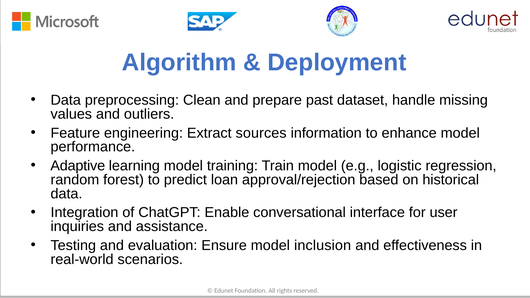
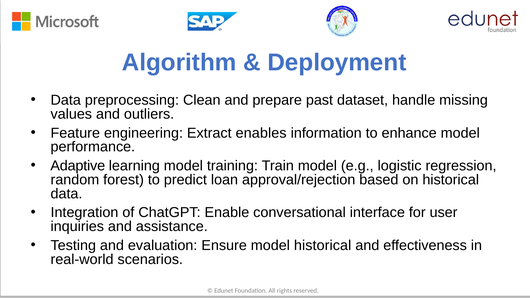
sources: sources -> enables
model inclusion: inclusion -> historical
